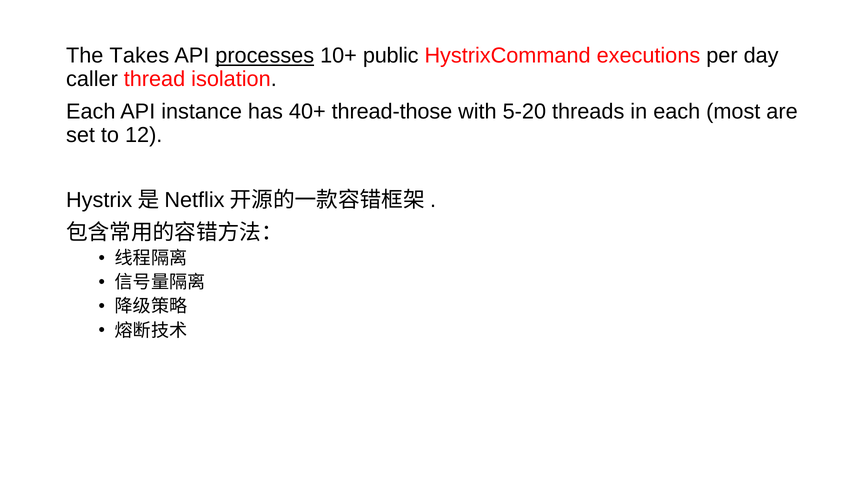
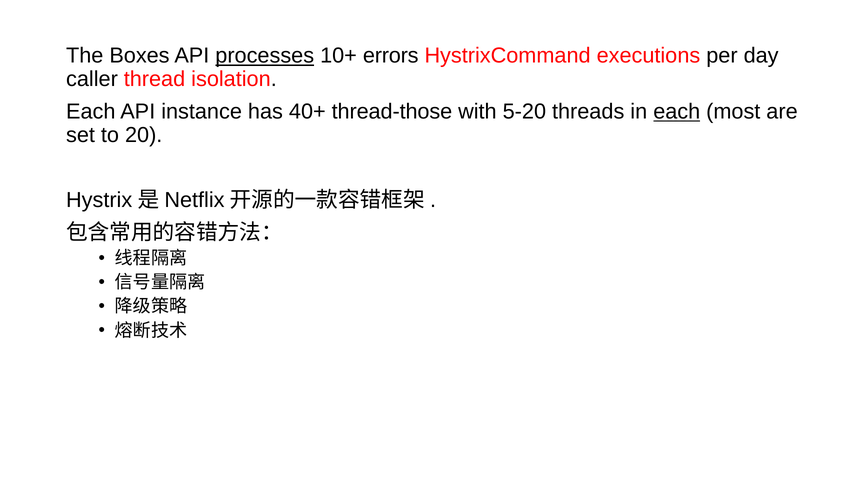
Takes: Takes -> Boxes
public: public -> errors
each at (677, 112) underline: none -> present
12: 12 -> 20
